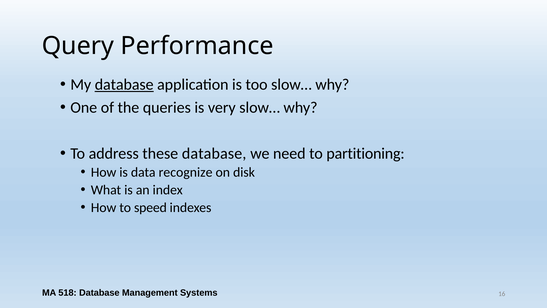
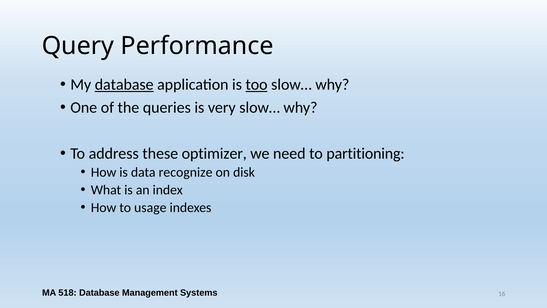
too underline: none -> present
these database: database -> optimizer
speed: speed -> usage
